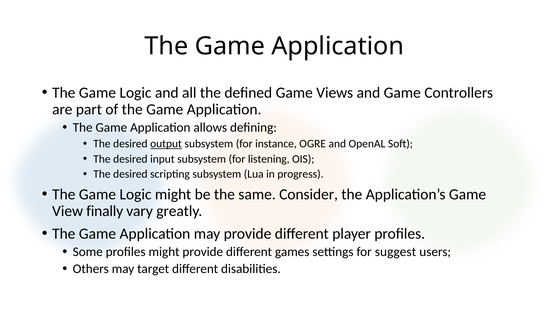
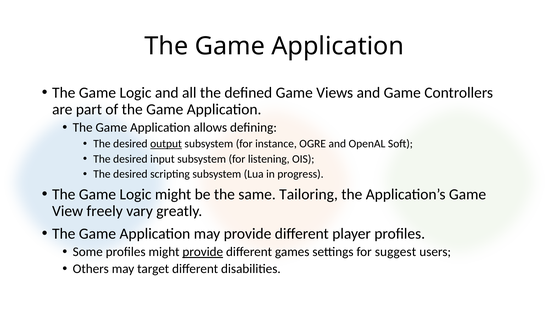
Consider: Consider -> Tailoring
finally: finally -> freely
provide at (203, 252) underline: none -> present
